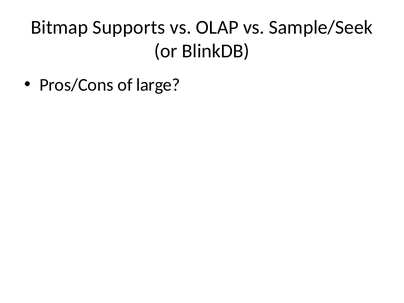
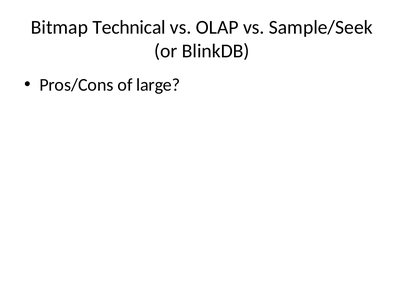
Supports: Supports -> Technical
